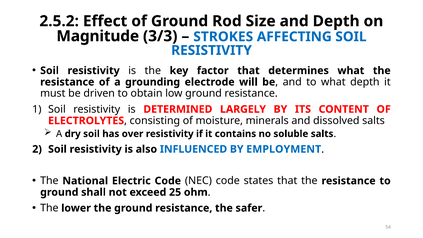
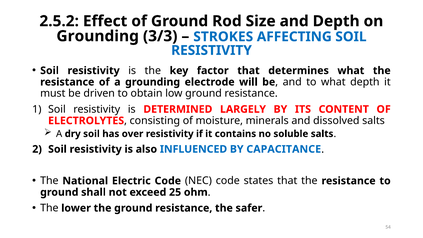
Magnitude at (98, 36): Magnitude -> Grounding
EMPLOYMENT: EMPLOYMENT -> CAPACITANCE
